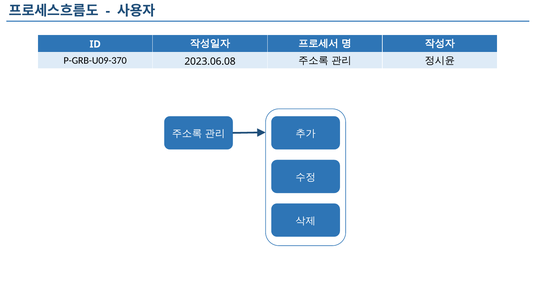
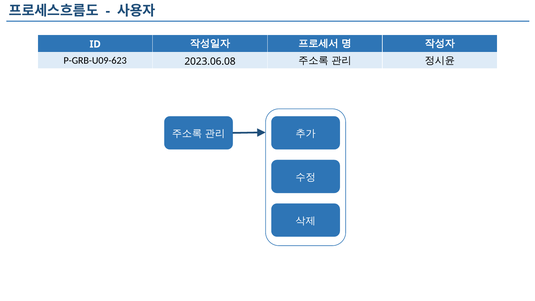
P-GRB-U09-370: P-GRB-U09-370 -> P-GRB-U09-623
